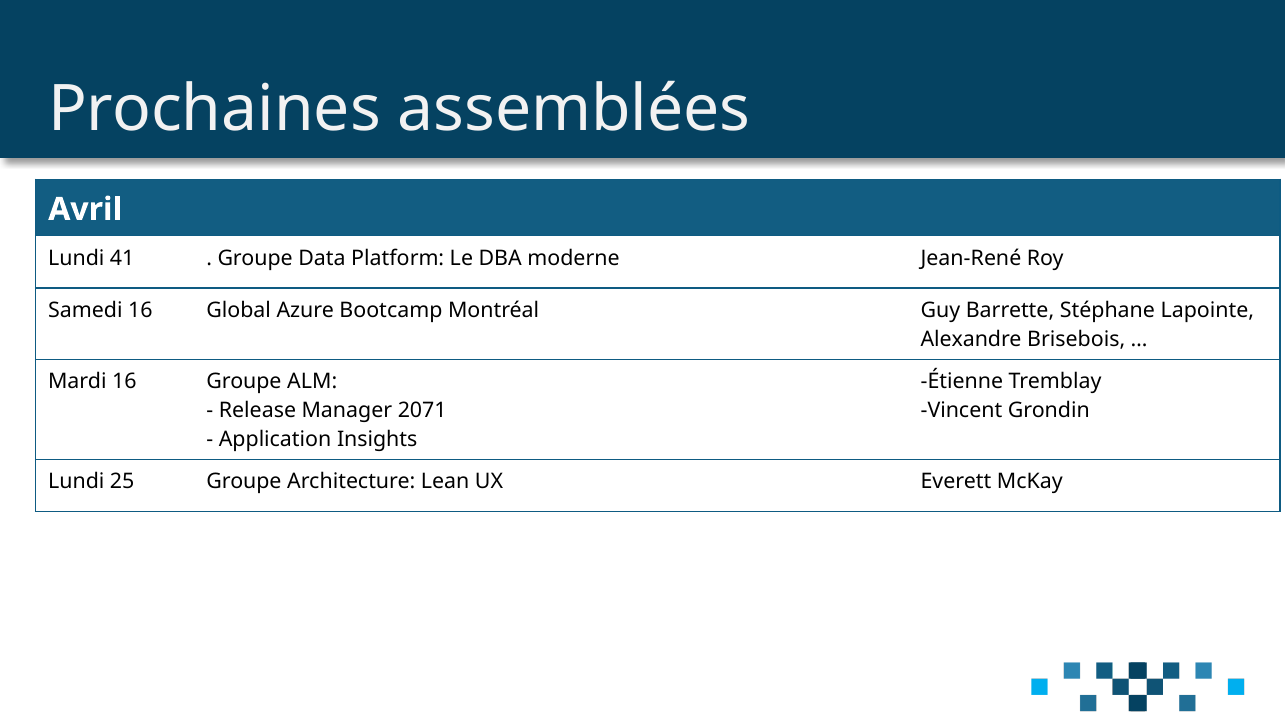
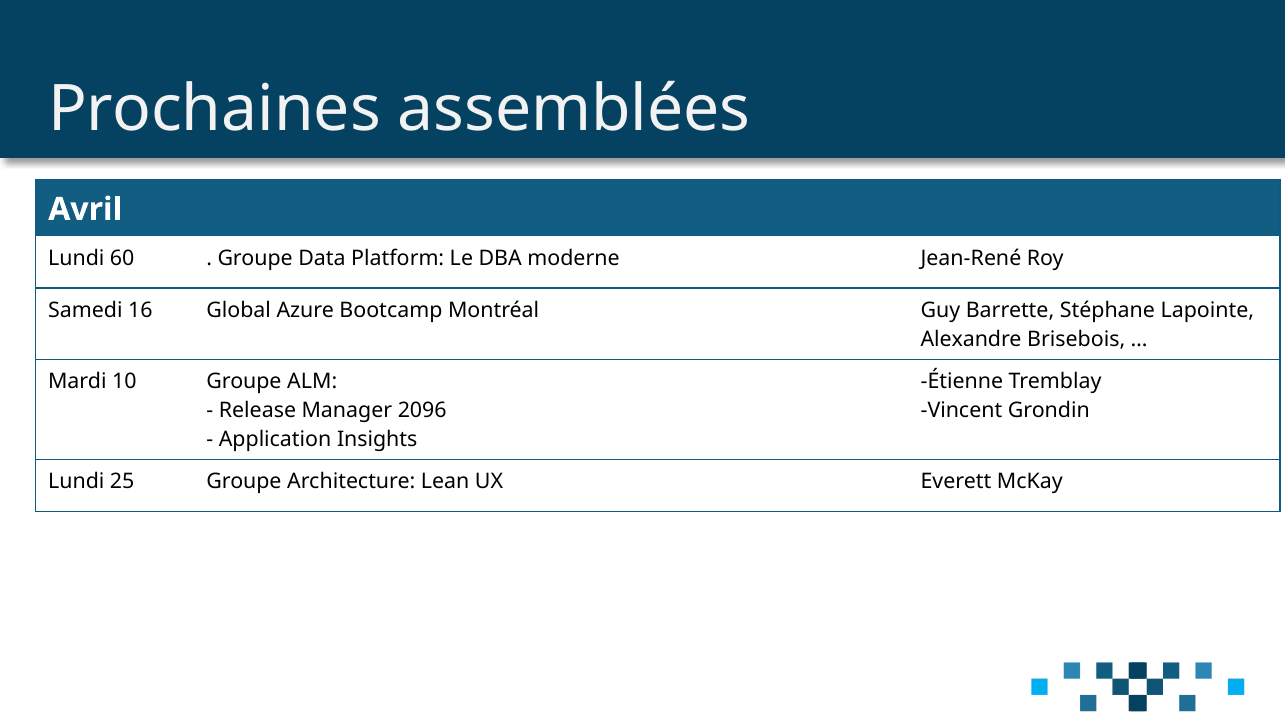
41: 41 -> 60
Mardi 16: 16 -> 10
2071: 2071 -> 2096
